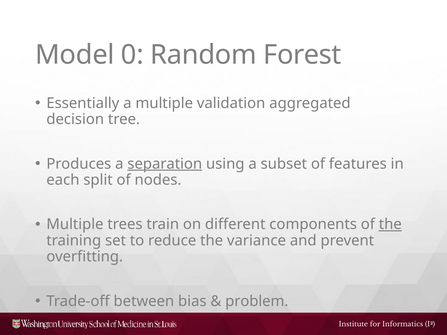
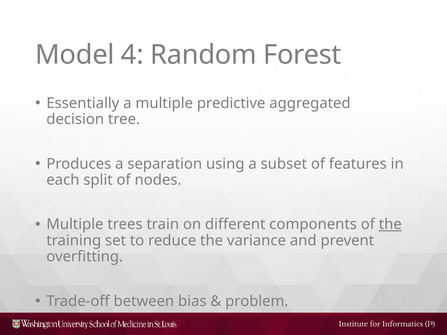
0: 0 -> 4
validation: validation -> predictive
separation underline: present -> none
